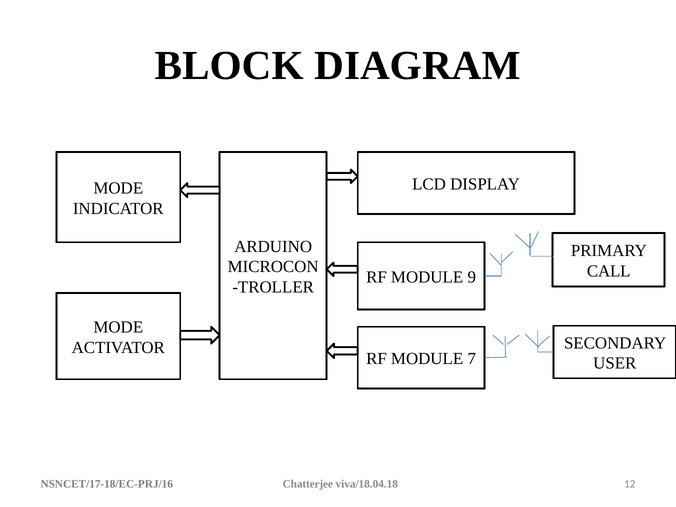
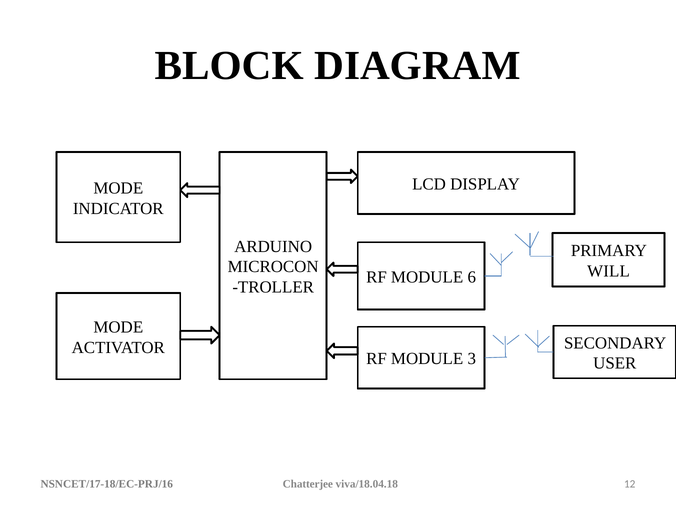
CALL: CALL -> WILL
9: 9 -> 6
7: 7 -> 3
